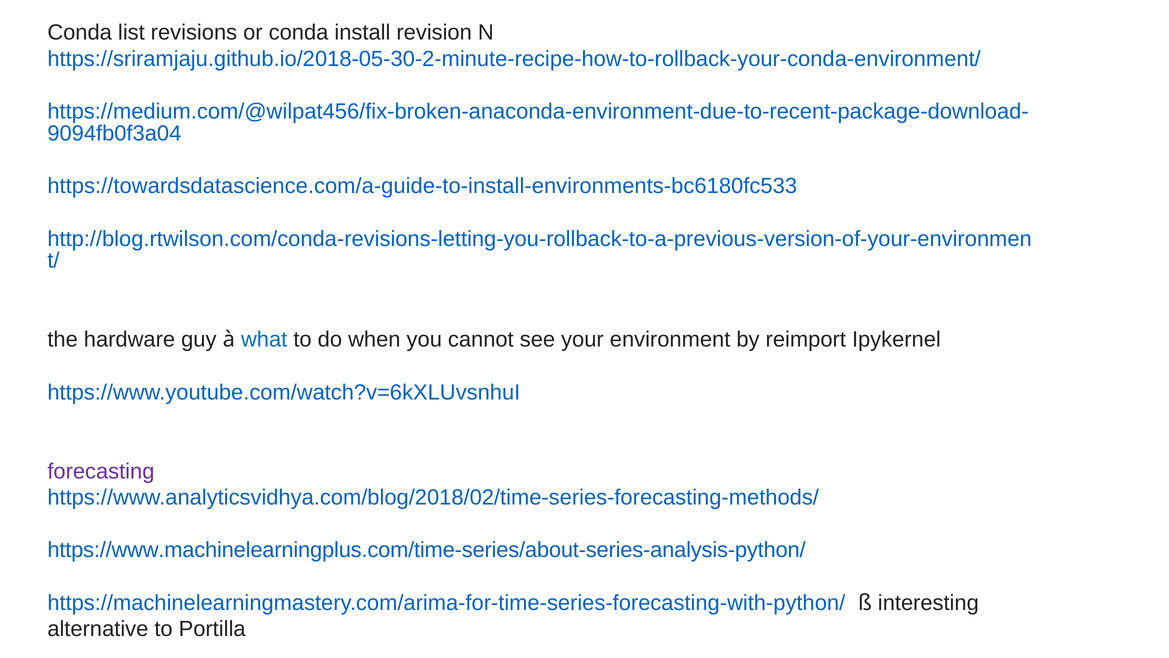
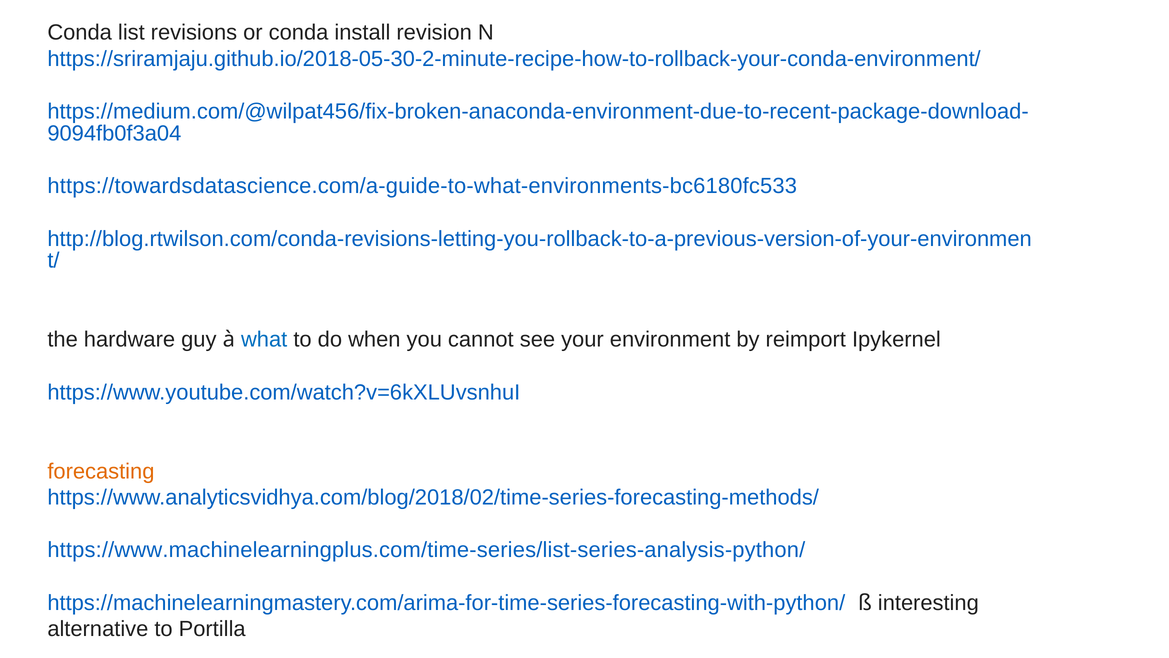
https://towardsdatascience.com/a-guide-to-install-environments-bc6180fc533: https://towardsdatascience.com/a-guide-to-install-environments-bc6180fc533 -> https://towardsdatascience.com/a-guide-to-what-environments-bc6180fc533
forecasting colour: purple -> orange
https://www.machinelearningplus.com/time-series/about-series-analysis-python/: https://www.machinelearningplus.com/time-series/about-series-analysis-python/ -> https://www.machinelearningplus.com/time-series/list-series-analysis-python/
